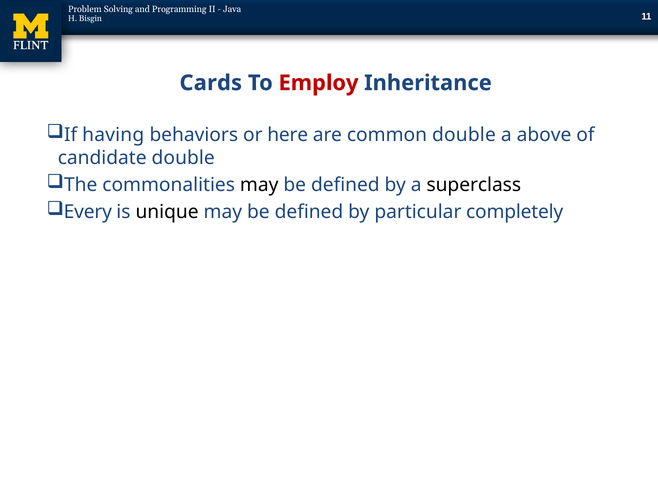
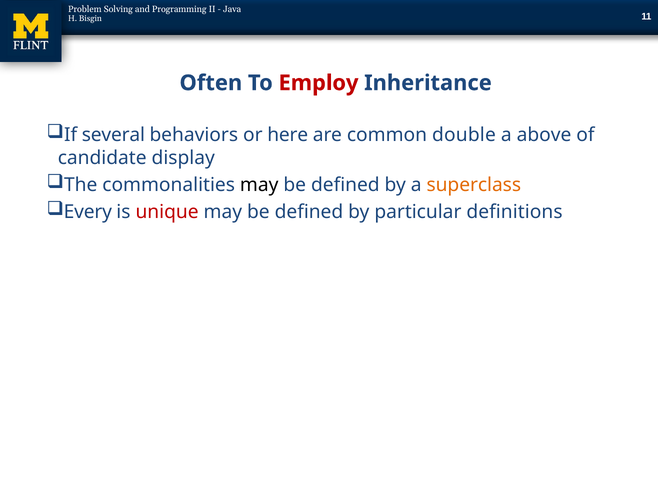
Cards: Cards -> Often
having: having -> several
candidate double: double -> display
superclass colour: black -> orange
unique colour: black -> red
completely: completely -> definitions
